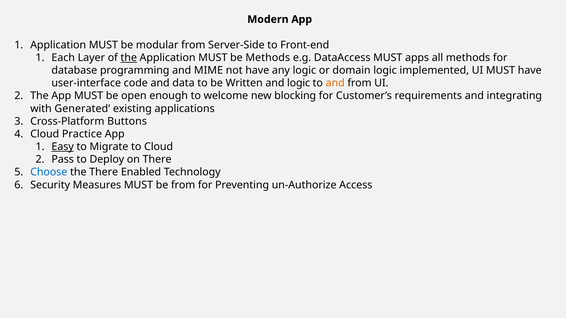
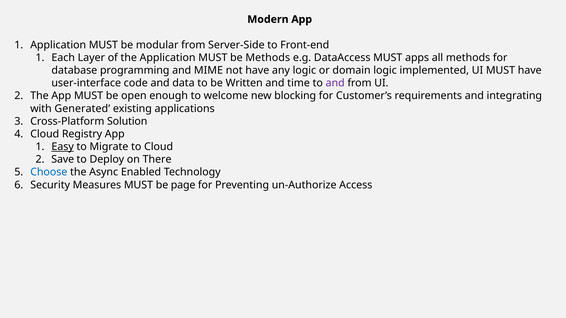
the at (129, 58) underline: present -> none
and logic: logic -> time
and at (335, 83) colour: orange -> purple
Buttons: Buttons -> Solution
Practice: Practice -> Registry
Pass: Pass -> Save
the There: There -> Async
be from: from -> page
